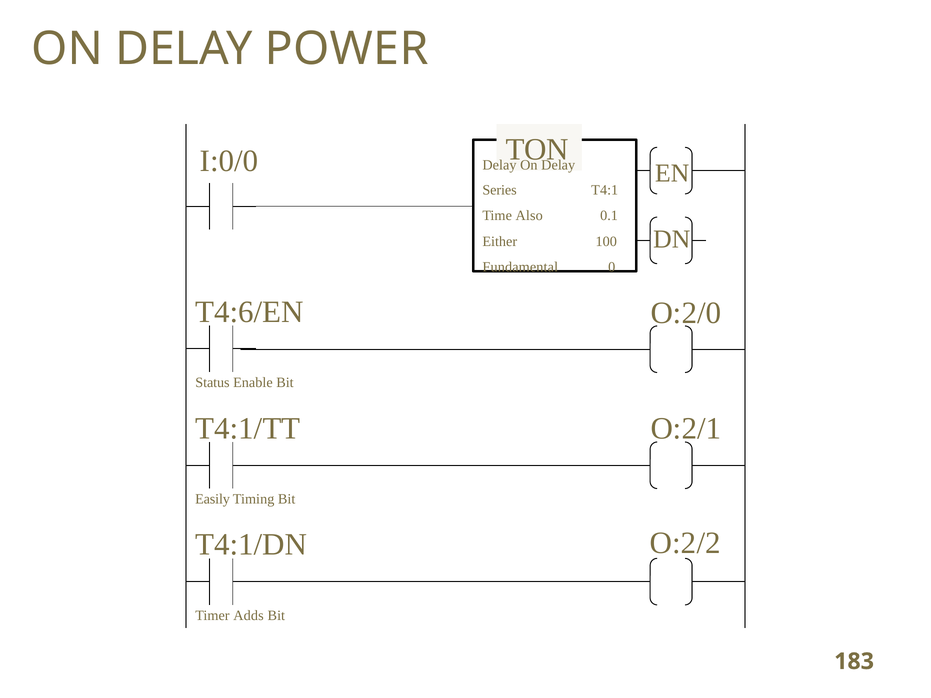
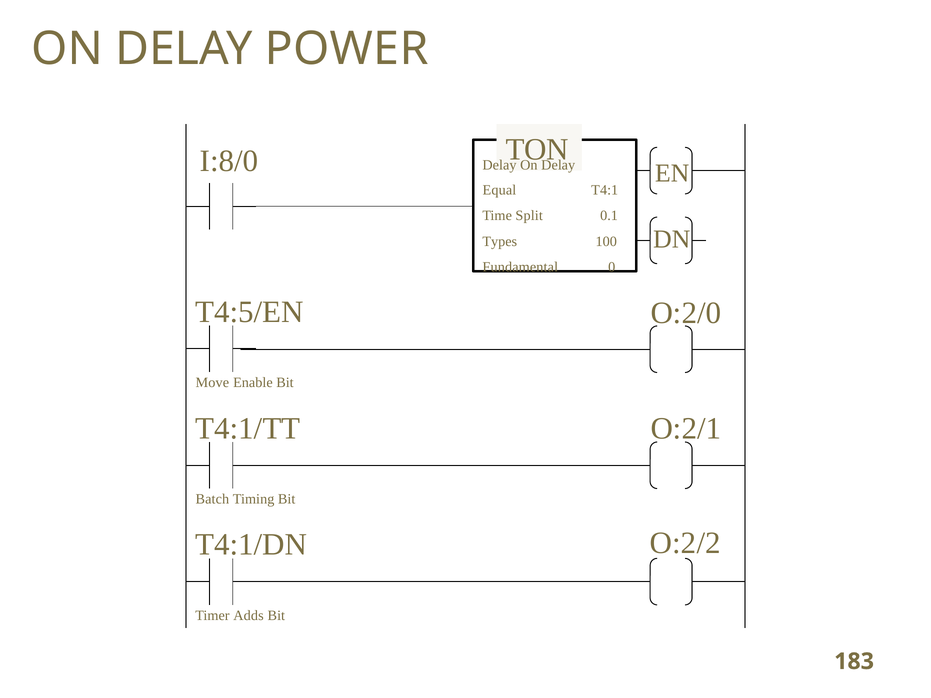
I:0/0: I:0/0 -> I:8/0
Series: Series -> Equal
Also: Also -> Split
Either: Either -> Types
T4:6/EN: T4:6/EN -> T4:5/EN
Status: Status -> Move
Easily: Easily -> Batch
